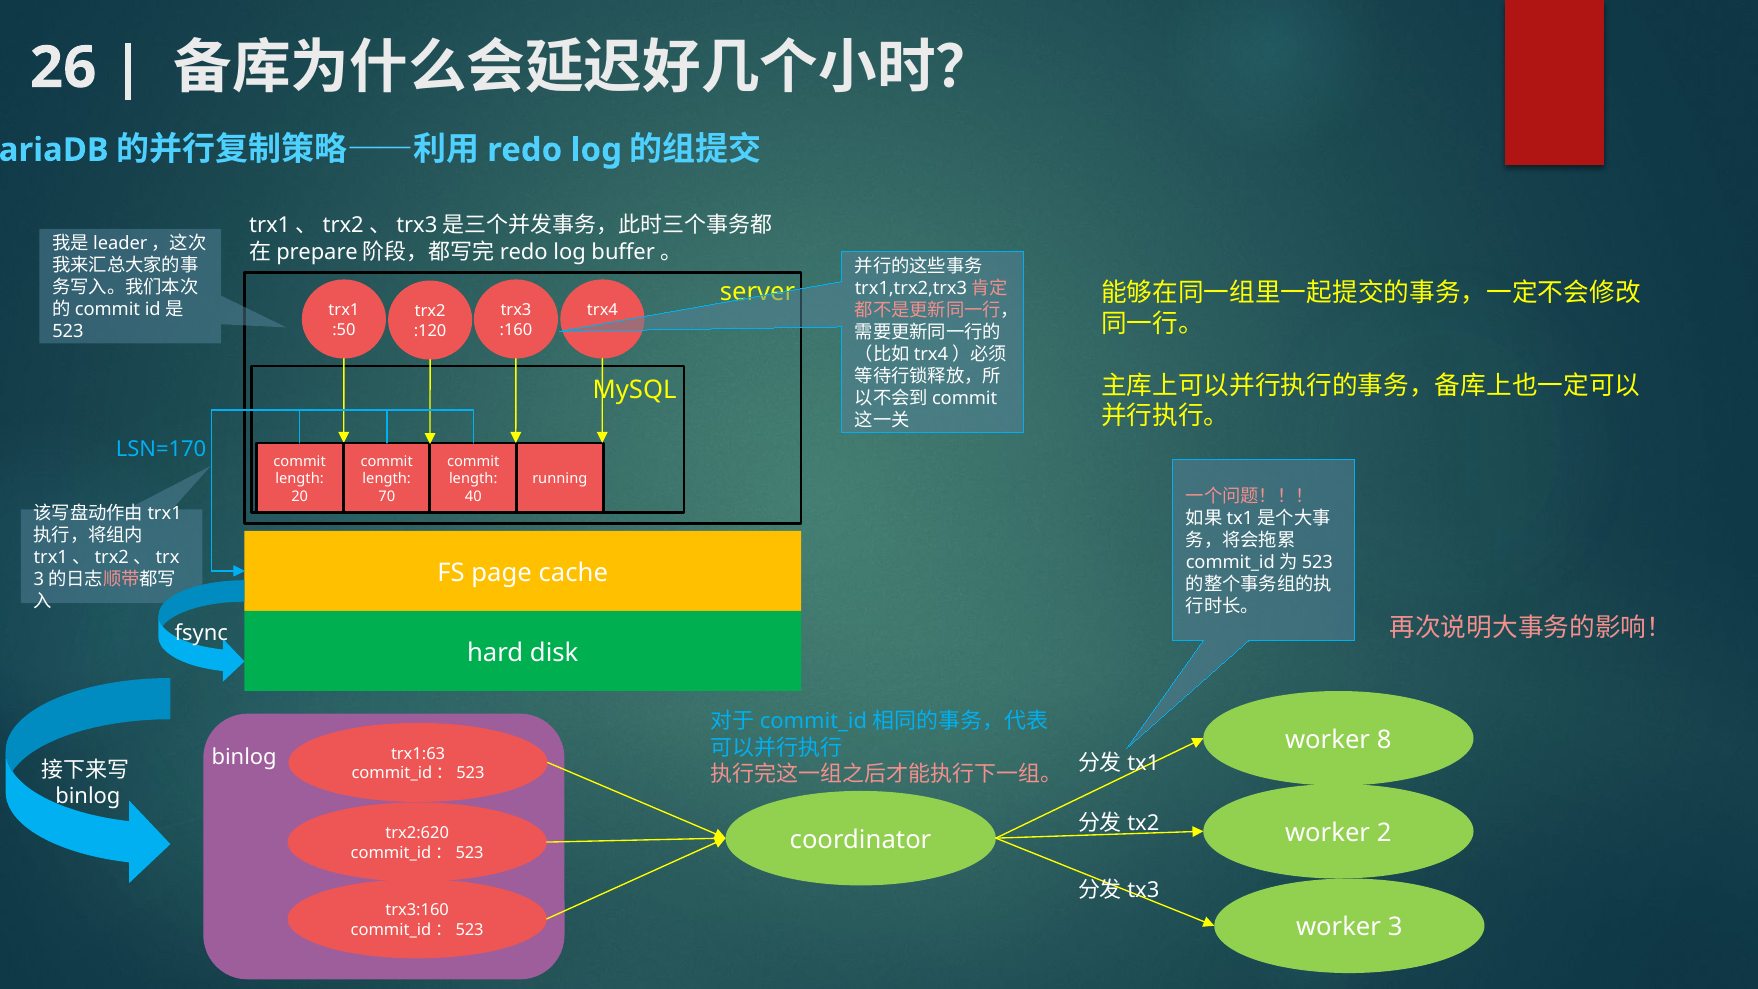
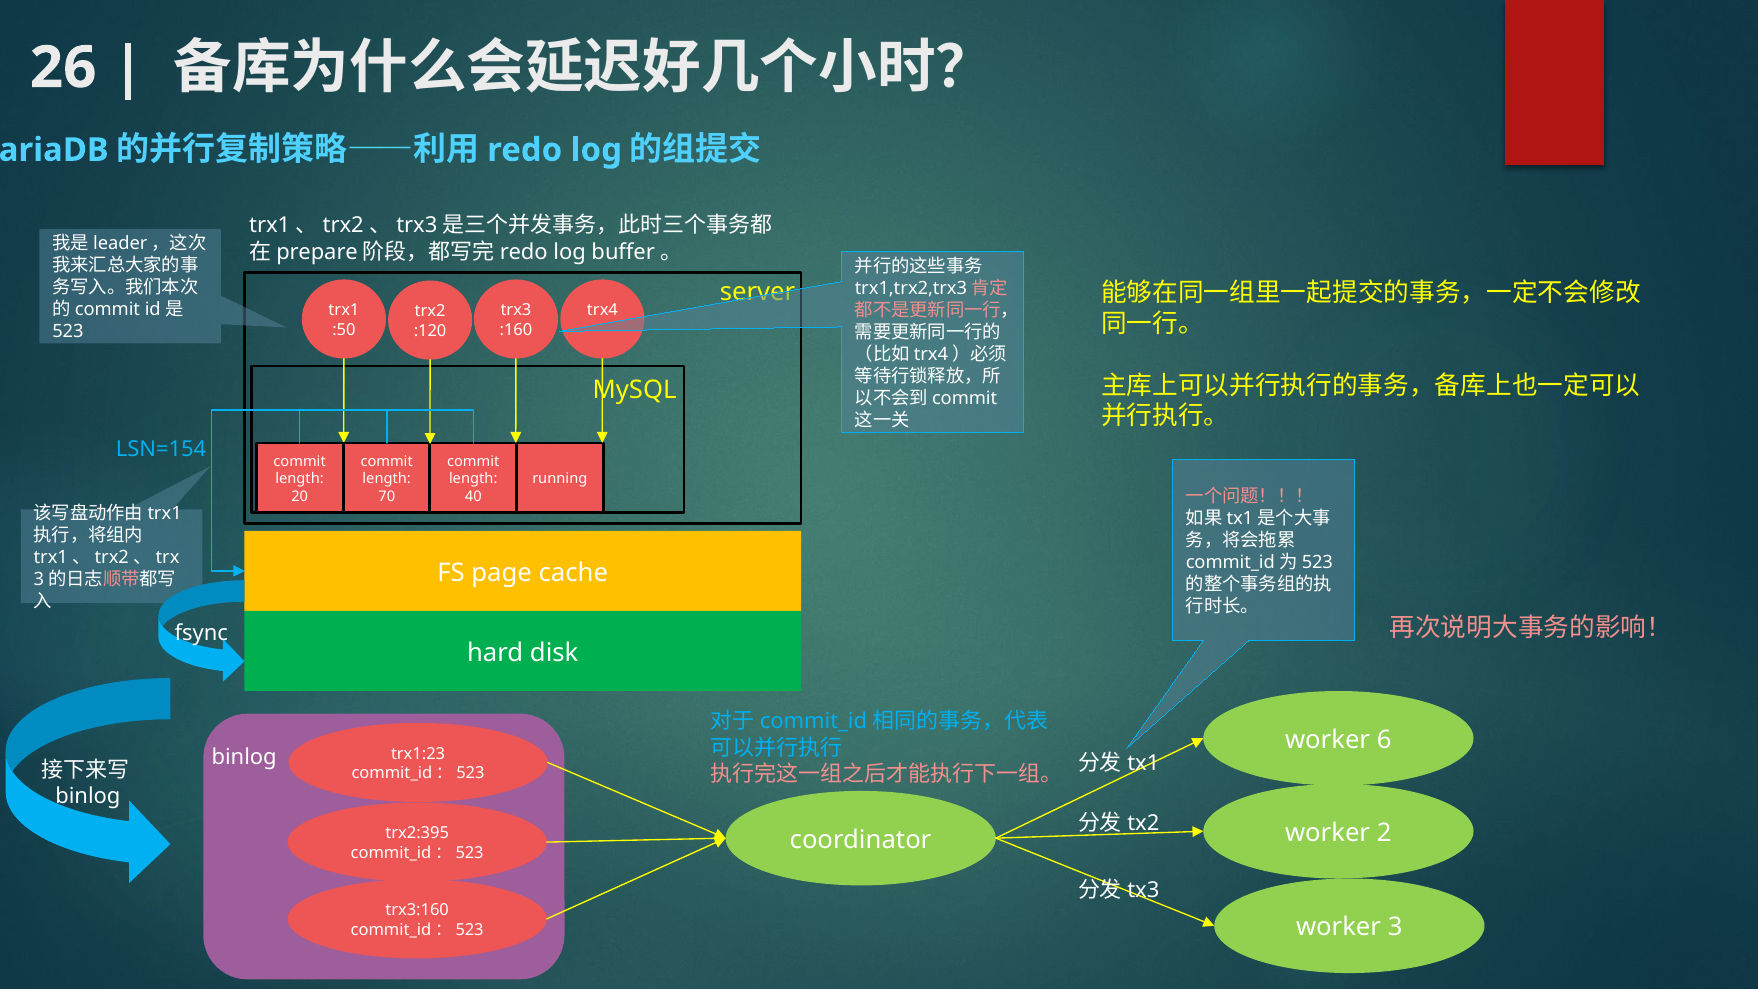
LSN=170: LSN=170 -> LSN=154
8: 8 -> 6
trx1:63: trx1:63 -> trx1:23
trx2:620: trx2:620 -> trx2:395
